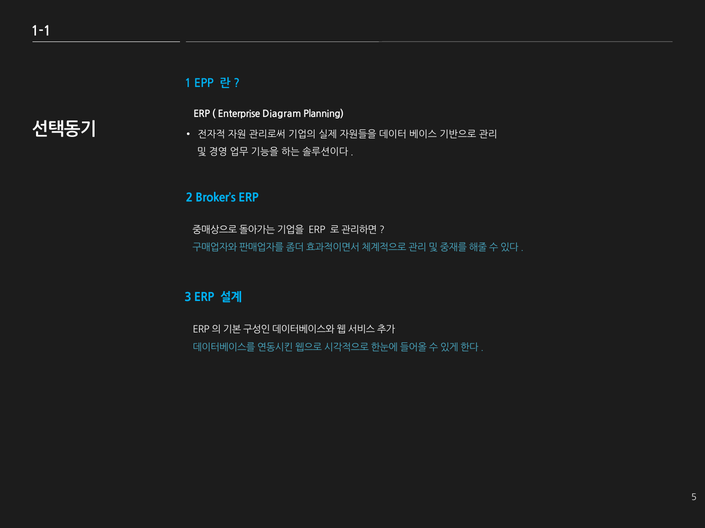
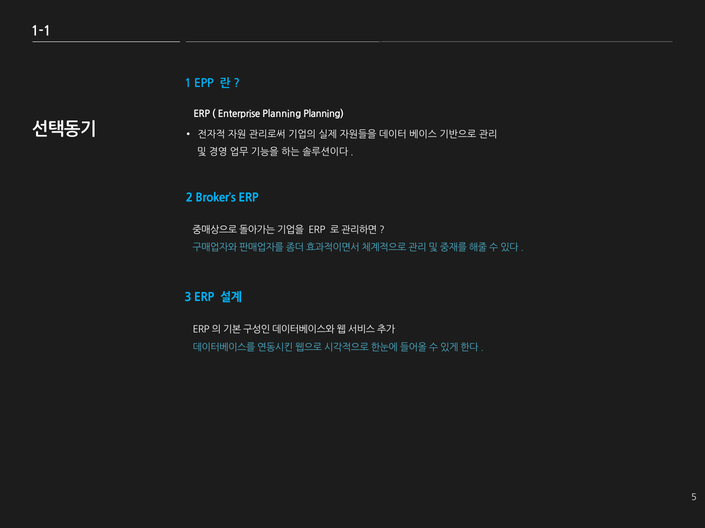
Enterprise Diagram: Diagram -> Planning
